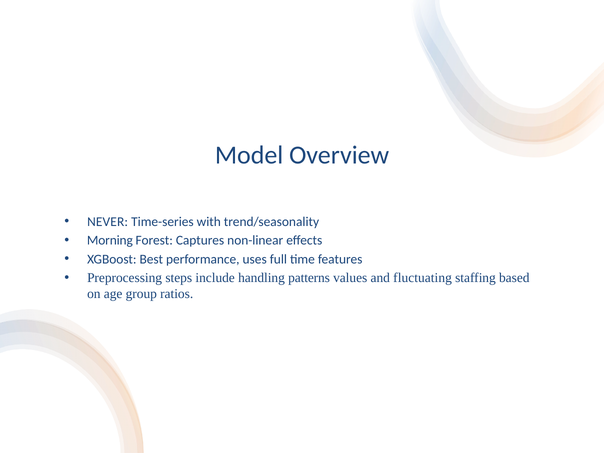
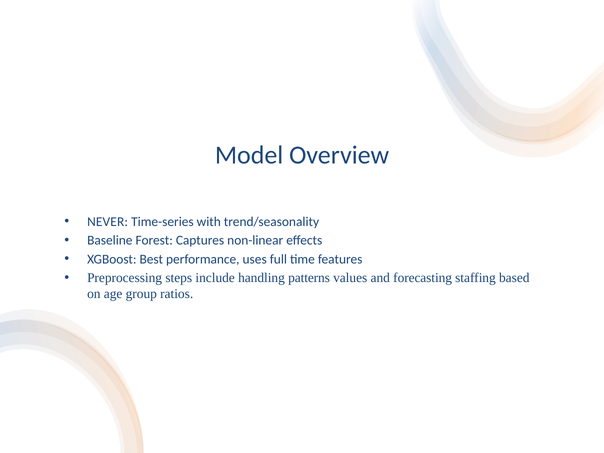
Morning: Morning -> Baseline
fluctuating: fluctuating -> forecasting
